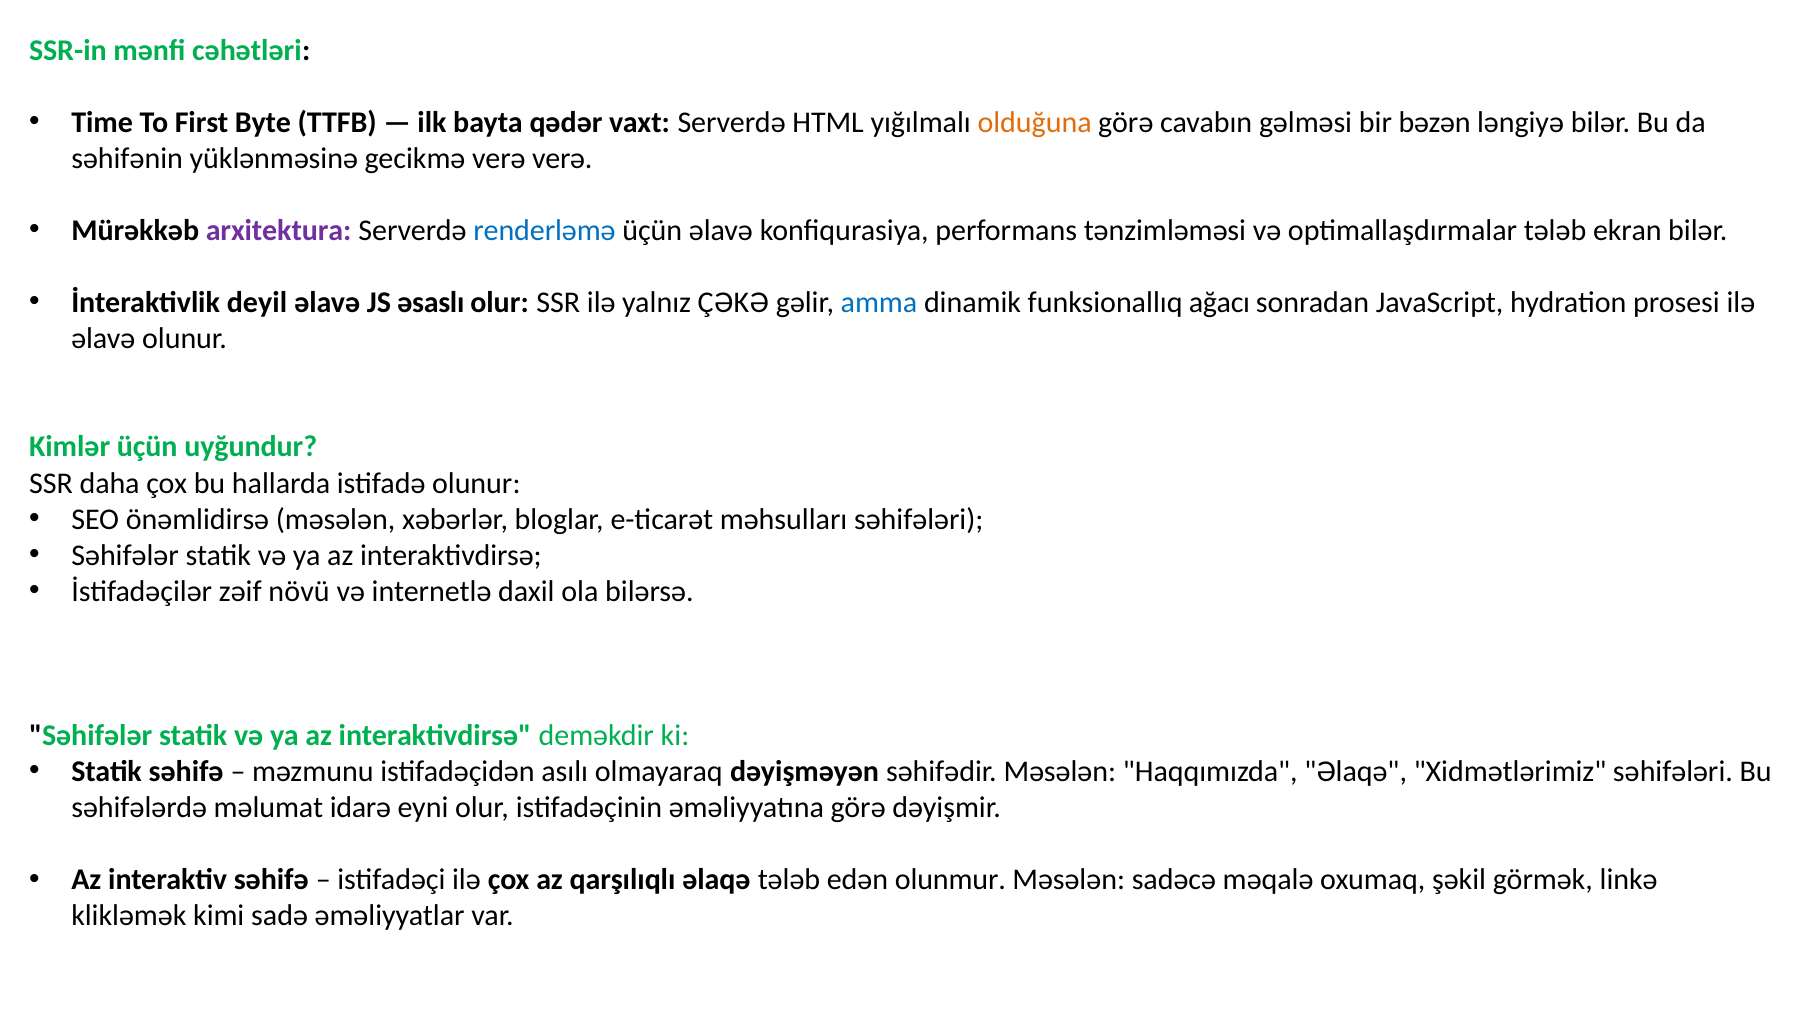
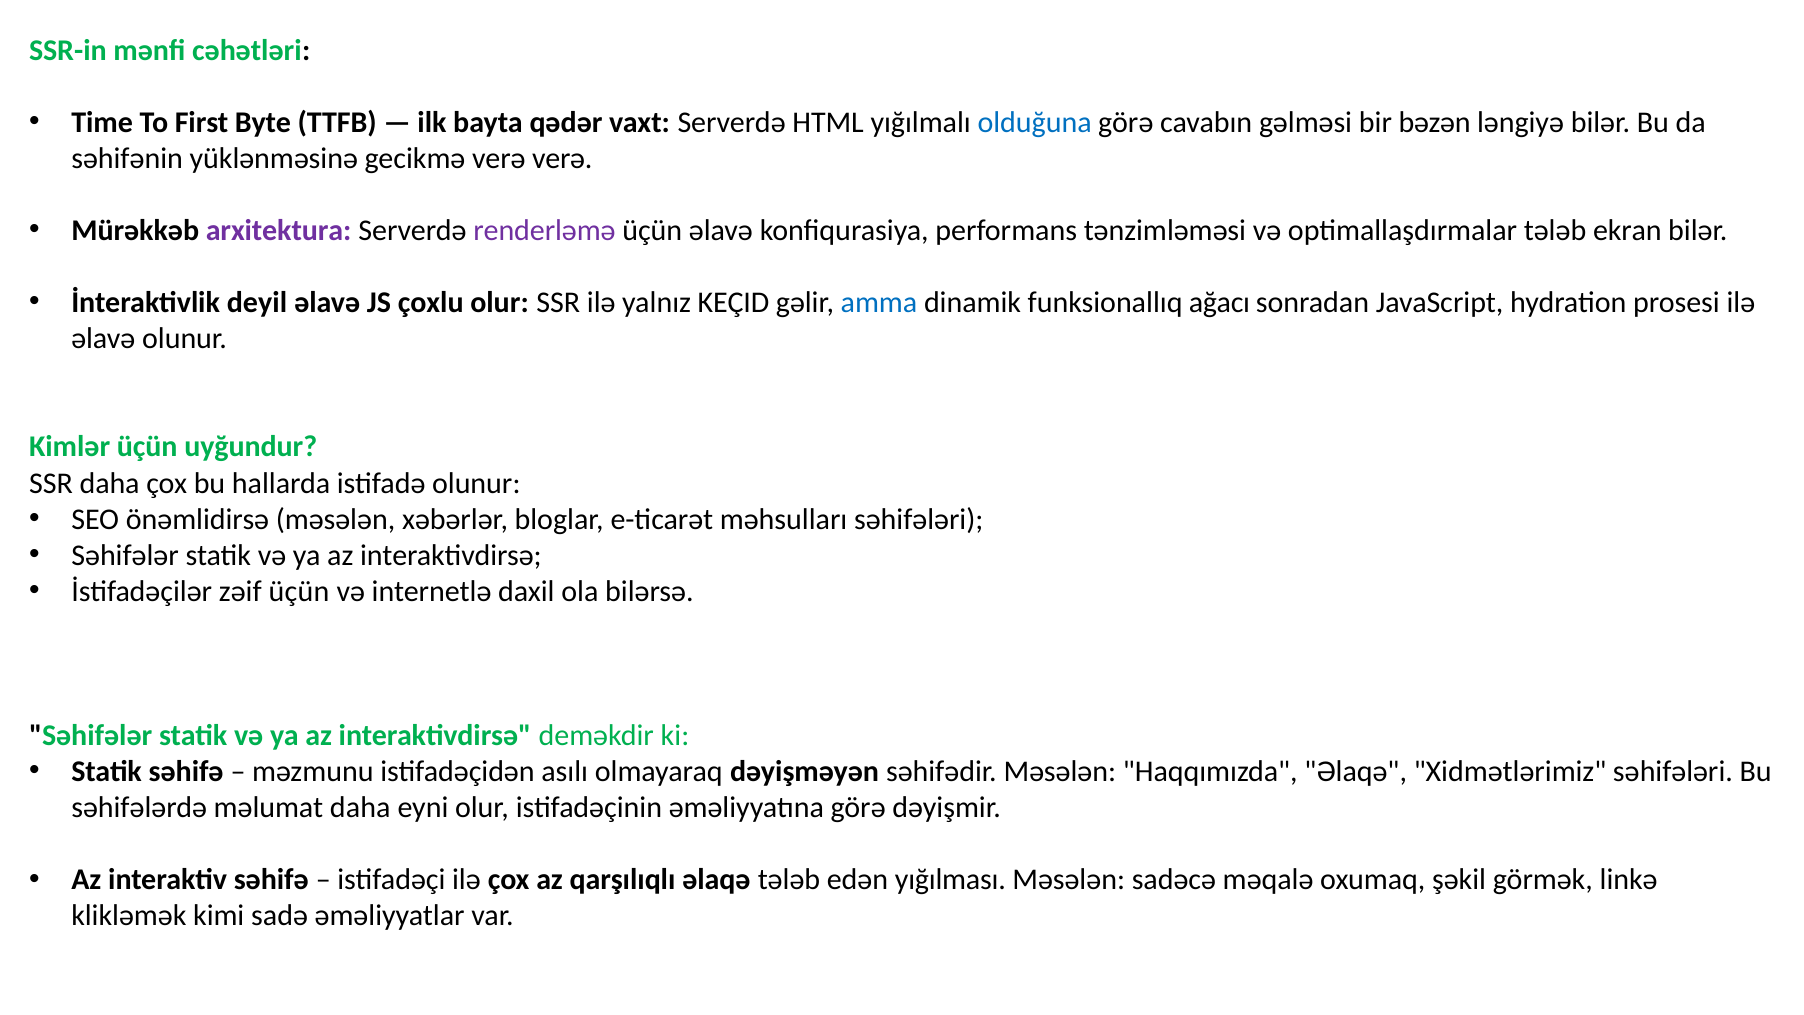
olduğuna colour: orange -> blue
renderləmə colour: blue -> purple
əsaslı: əsaslı -> çoxlu
ÇƏKƏ: ÇƏKƏ -> KEÇID
zəif növü: növü -> üçün
məlumat idarə: idarə -> daha
olunmur: olunmur -> yığılması
